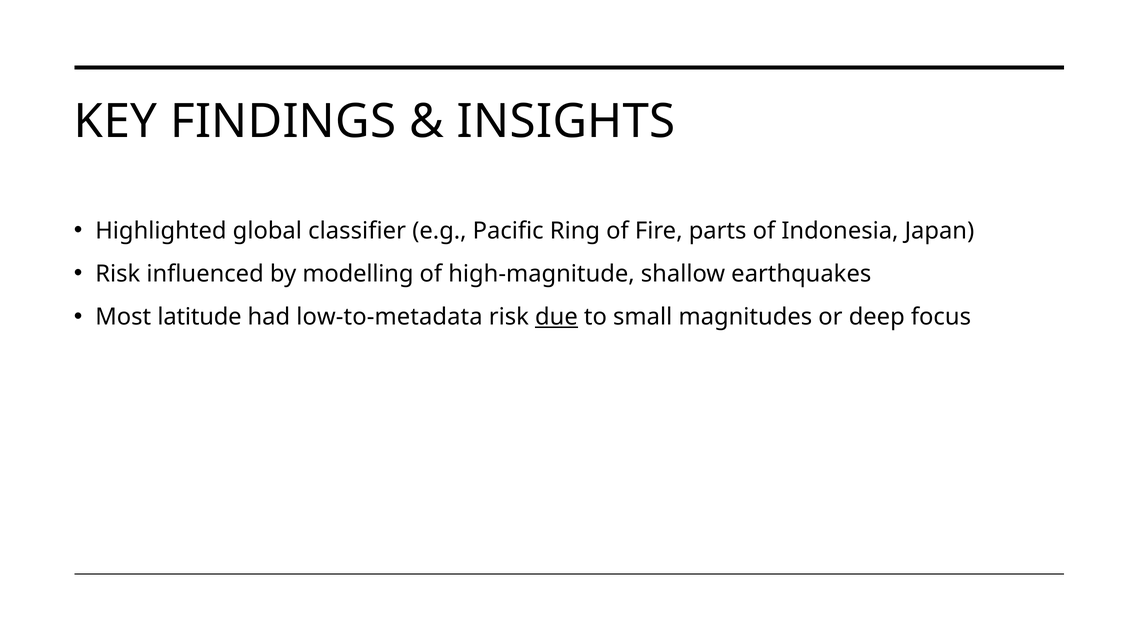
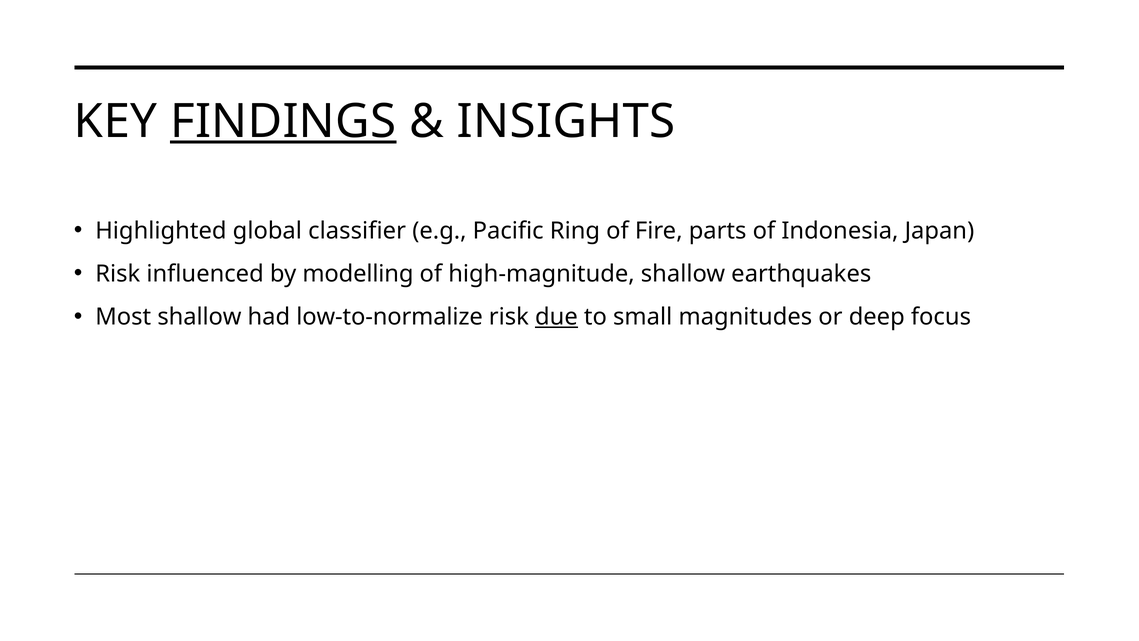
FINDINGS underline: none -> present
Most latitude: latitude -> shallow
low-to-metadata: low-to-metadata -> low-to-normalize
